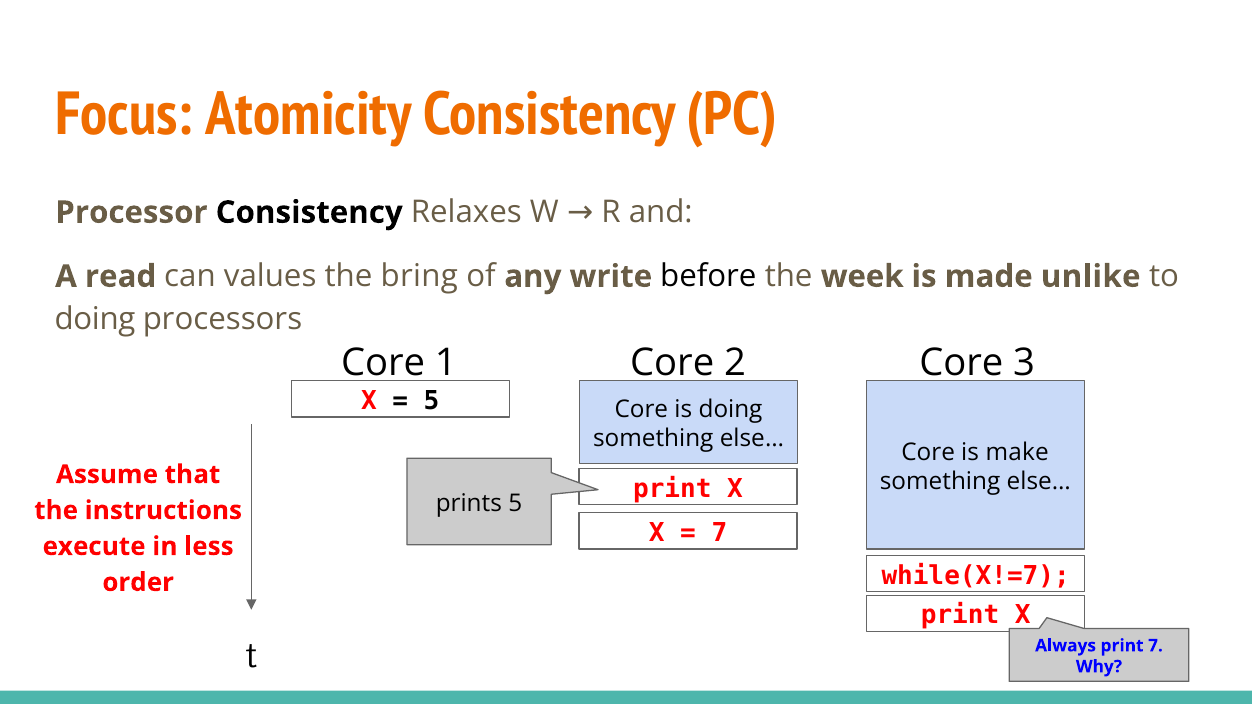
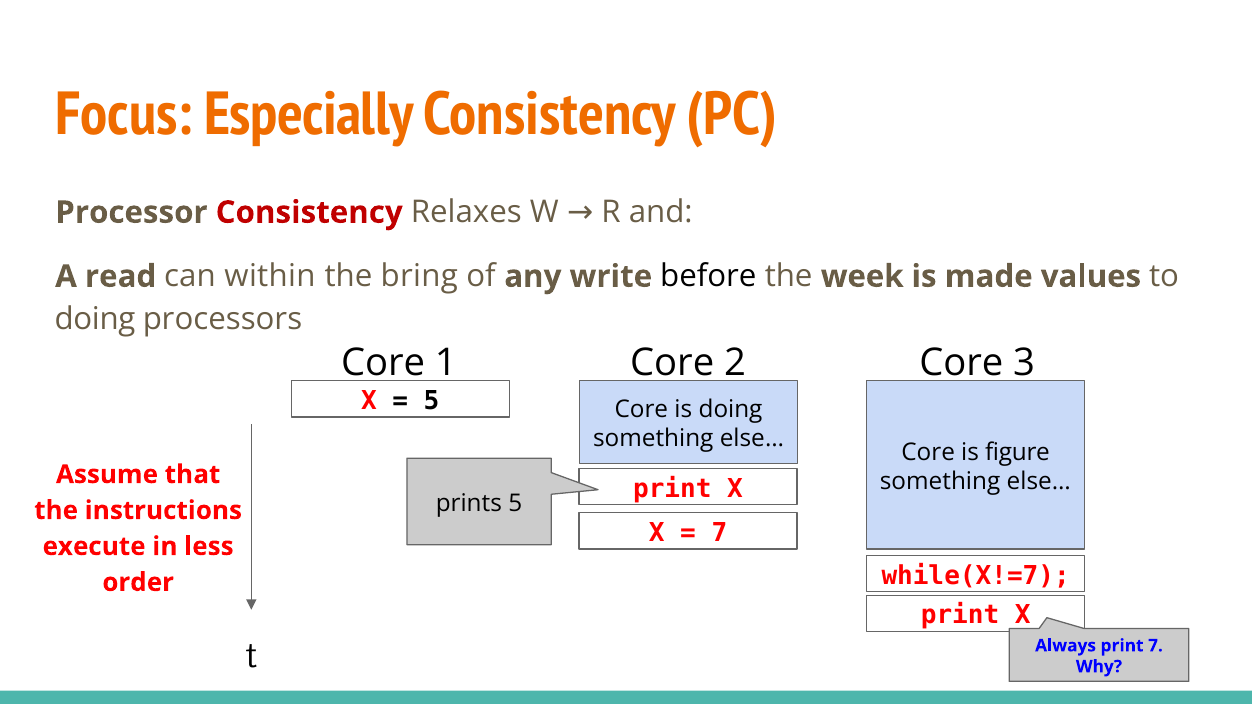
Atomicity: Atomicity -> Especially
Consistency at (309, 213) colour: black -> red
values: values -> within
unlike: unlike -> values
make: make -> figure
